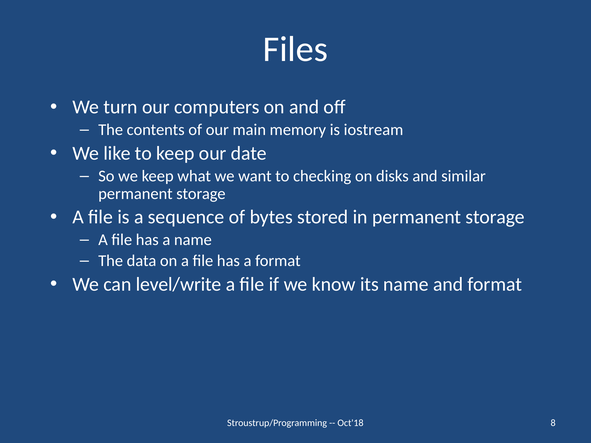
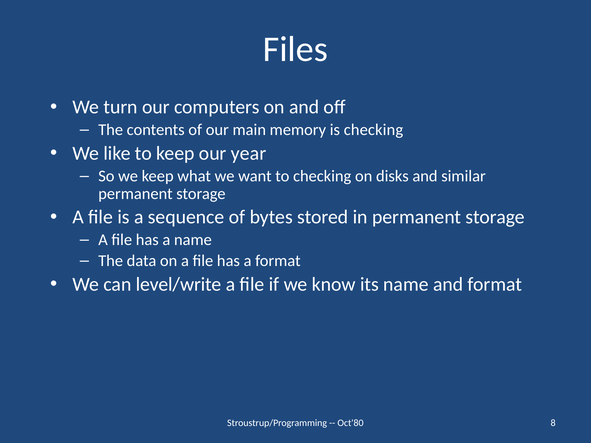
is iostream: iostream -> checking
date: date -> year
Oct'18: Oct'18 -> Oct'80
